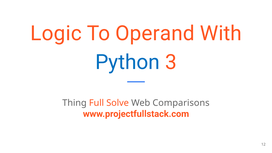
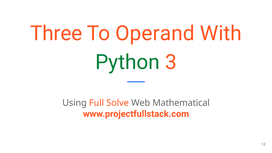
Logic: Logic -> Three
Python colour: blue -> green
Thing: Thing -> Using
Comparisons: Comparisons -> Mathematical
